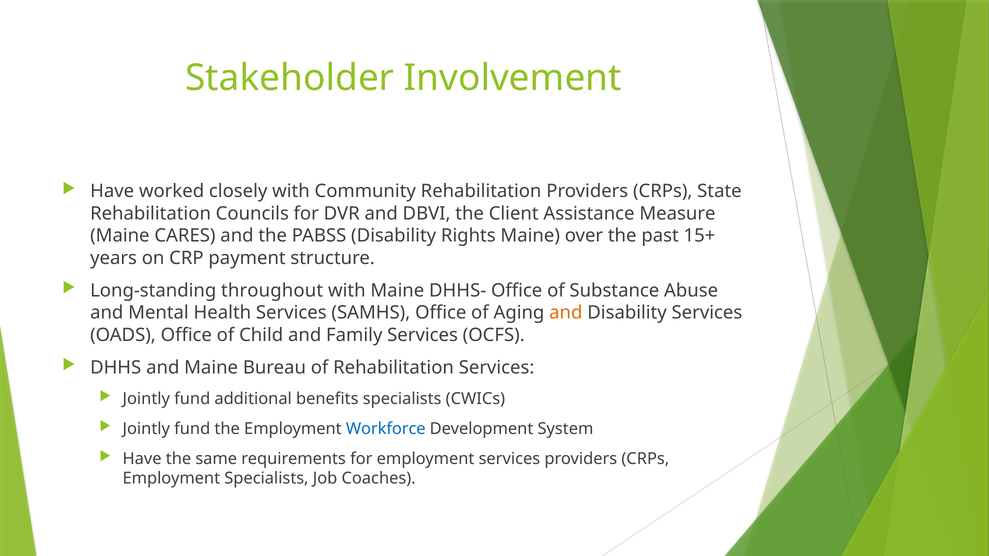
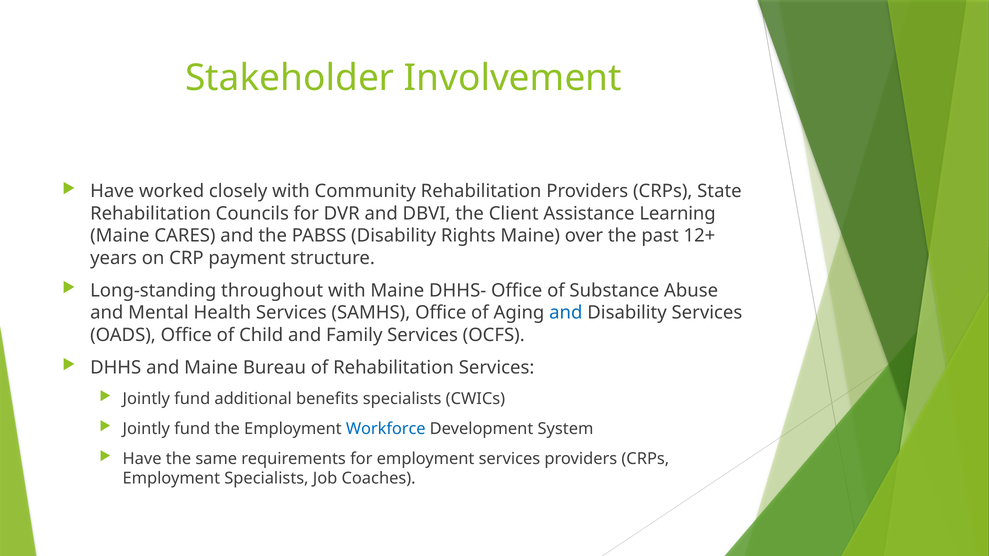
Measure: Measure -> Learning
15+: 15+ -> 12+
and at (566, 313) colour: orange -> blue
